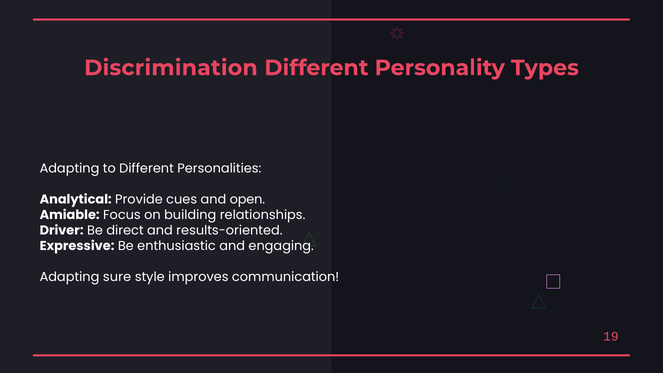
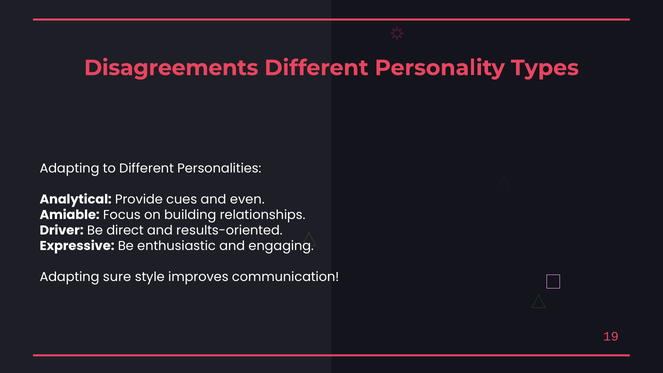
Discrimination: Discrimination -> Disagreements
open: open -> even
